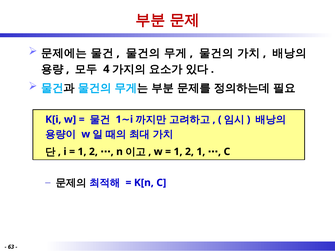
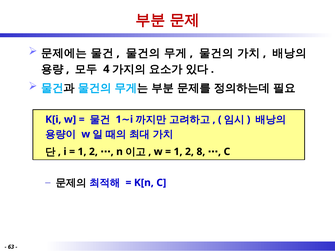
2 1: 1 -> 8
